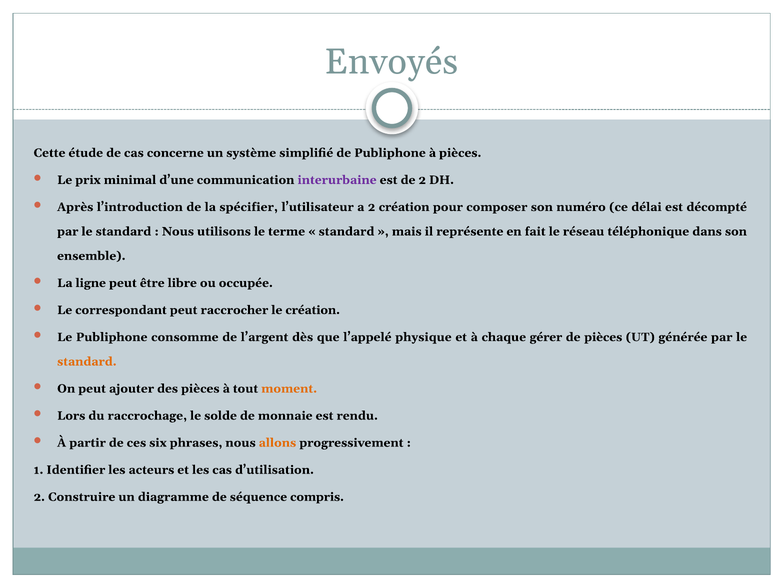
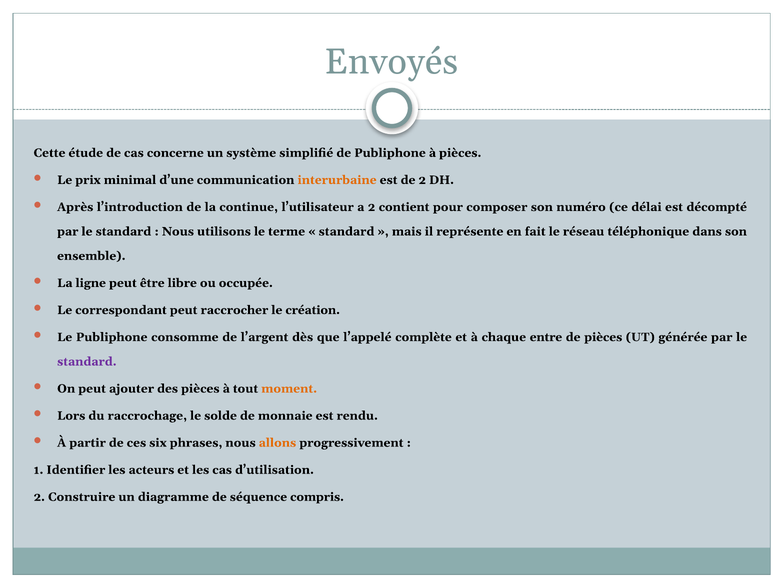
interurbaine colour: purple -> orange
spécifier: spécifier -> continue
2 création: création -> contient
physique: physique -> complète
gérer: gérer -> entre
standard at (87, 362) colour: orange -> purple
